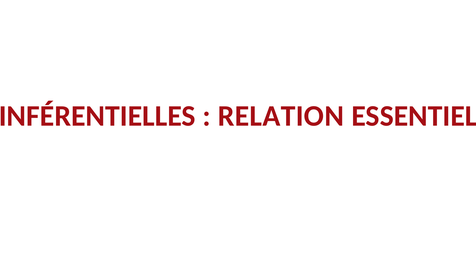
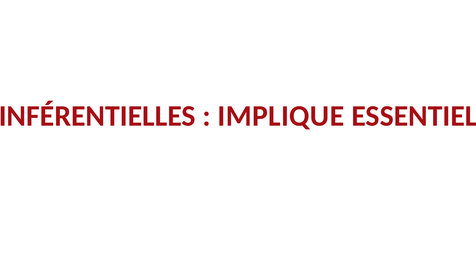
RELATION: RELATION -> IMPLIQUE
